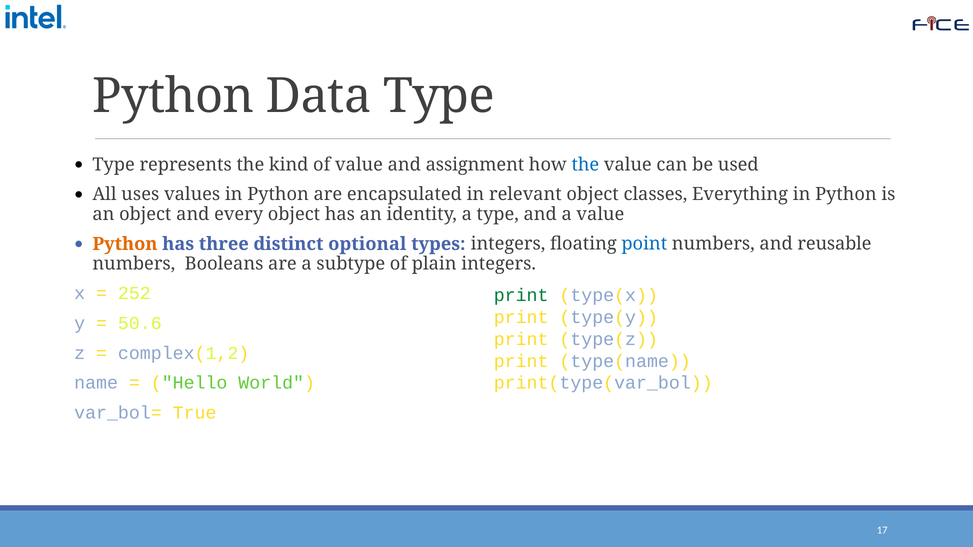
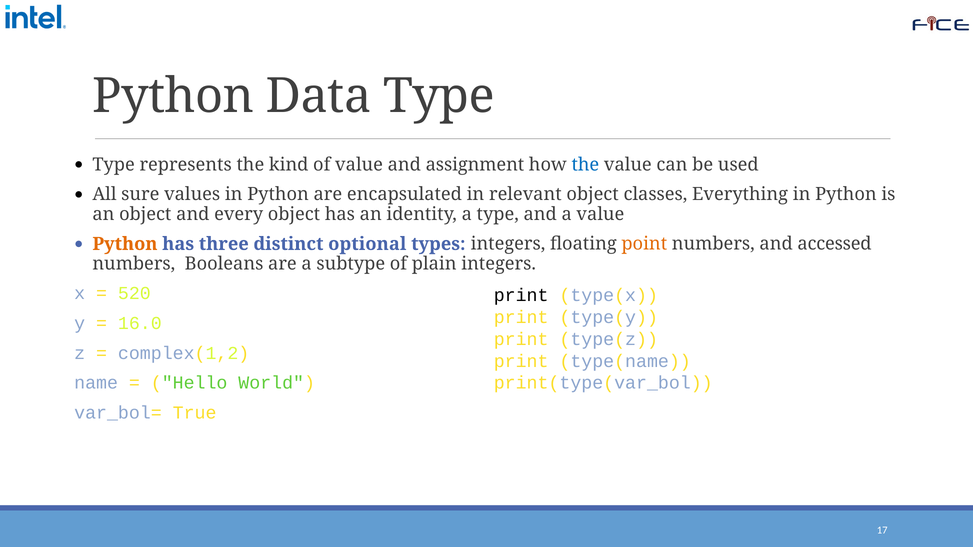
uses: uses -> sure
point colour: blue -> orange
reusable: reusable -> accessed
252: 252 -> 520
print at (521, 296) colour: green -> black
50.6: 50.6 -> 16.0
